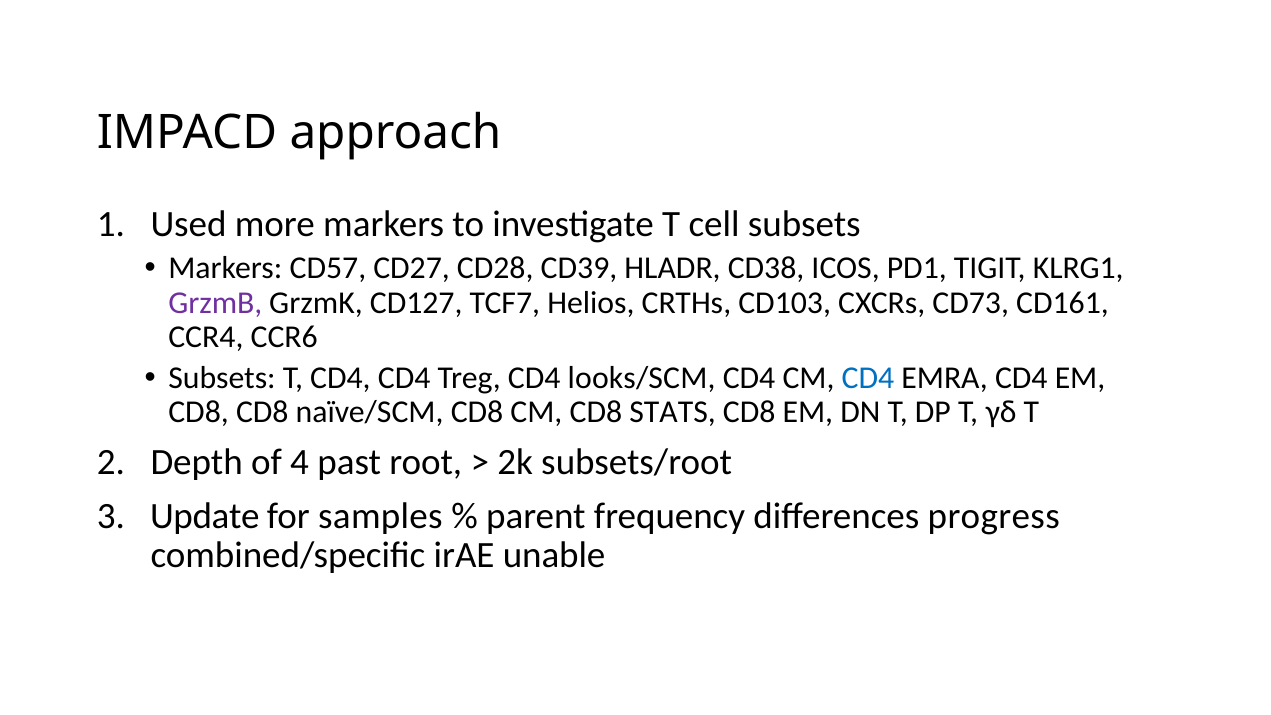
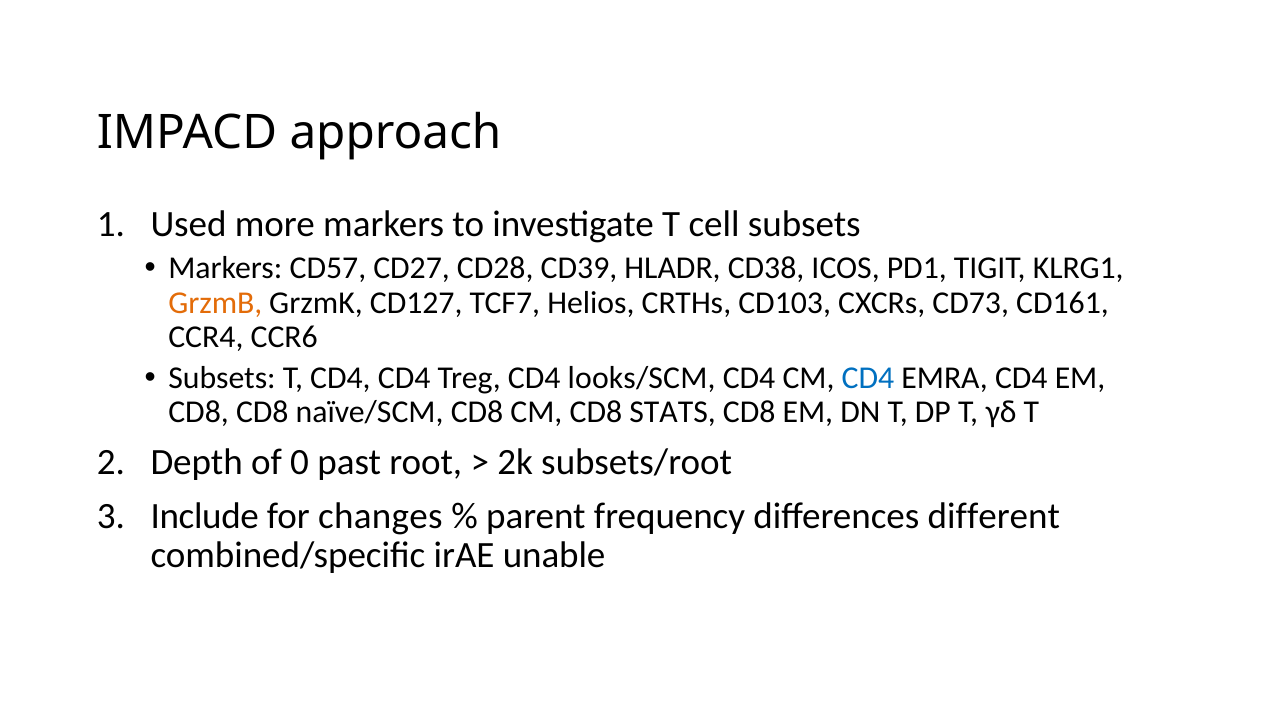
GrzmB colour: purple -> orange
4: 4 -> 0
Update: Update -> Include
samples: samples -> changes
progress: progress -> different
